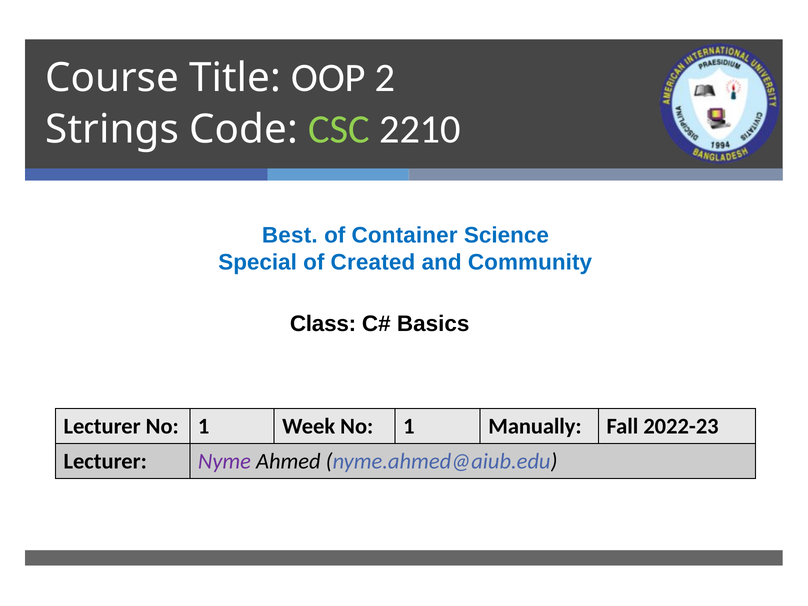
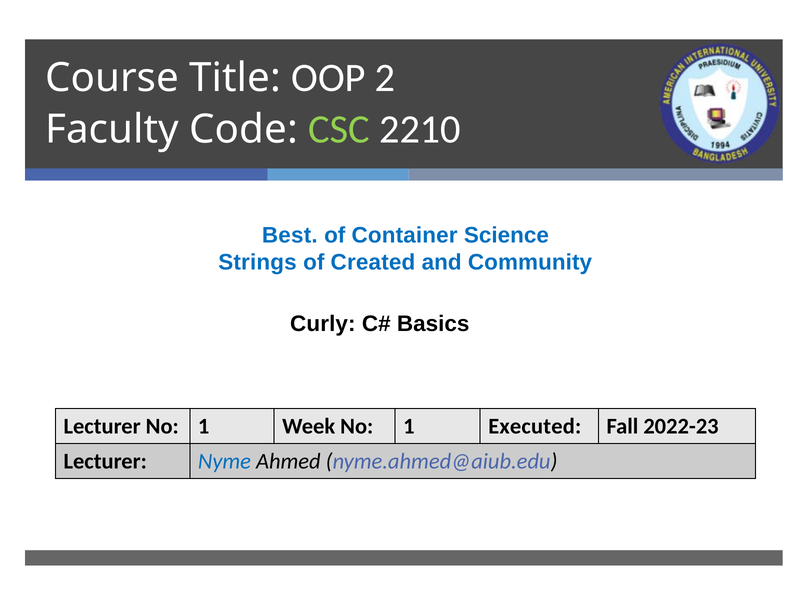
Strings: Strings -> Faculty
Special: Special -> Strings
Class: Class -> Curly
Manually: Manually -> Executed
Nyme colour: purple -> blue
